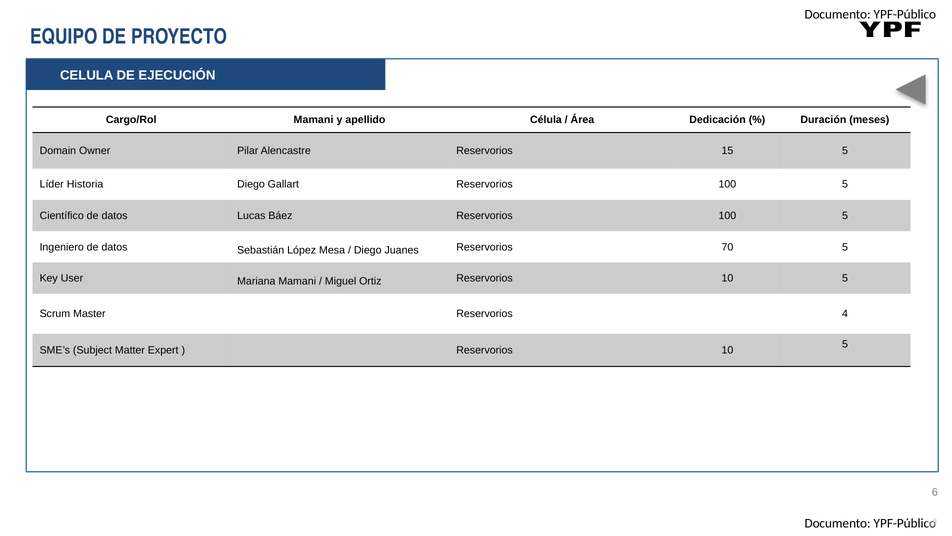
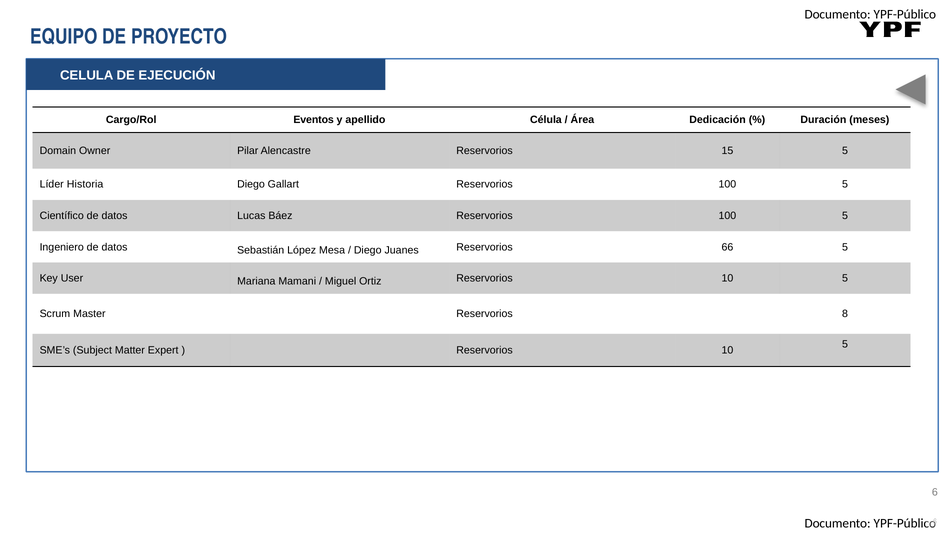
Cargo/Rol Mamani: Mamani -> Eventos
70: 70 -> 66
4: 4 -> 8
